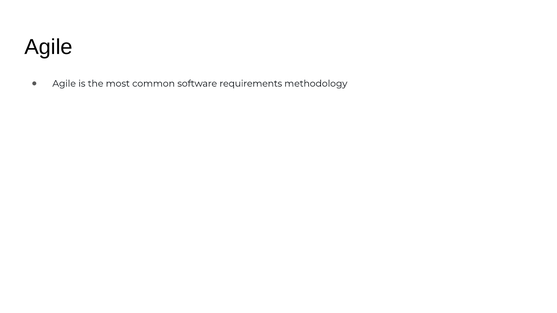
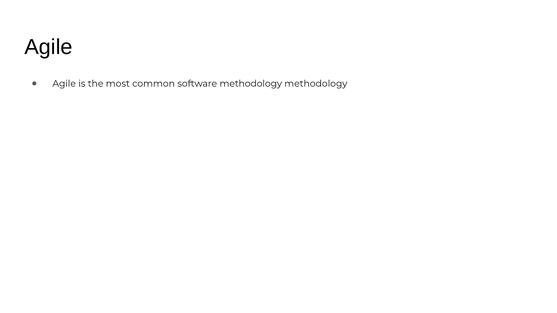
software requirements: requirements -> methodology
